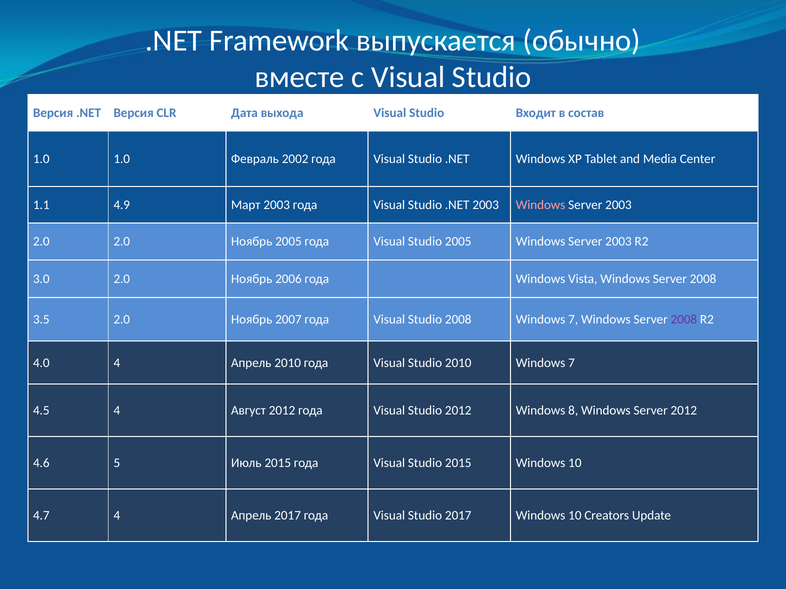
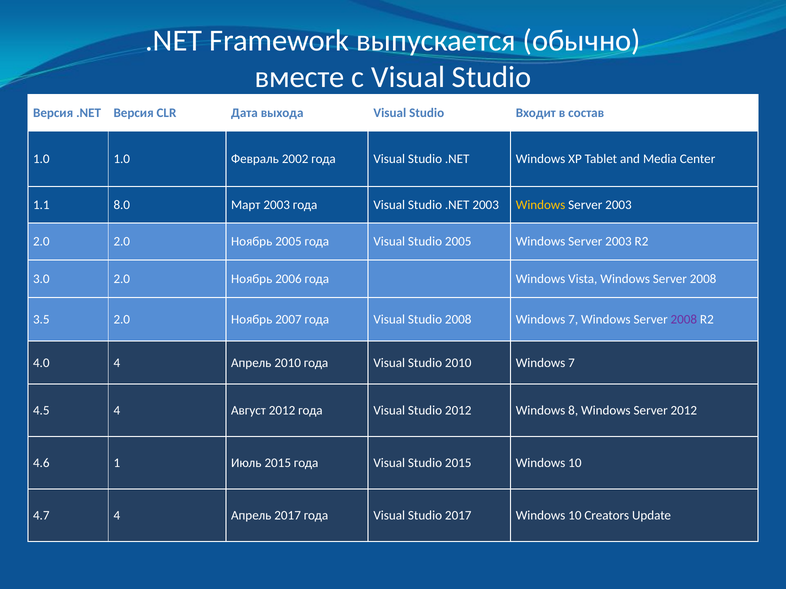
4.9: 4.9 -> 8.0
Windows at (541, 205) colour: pink -> yellow
5: 5 -> 1
